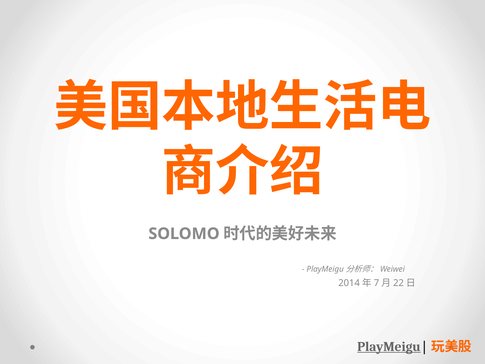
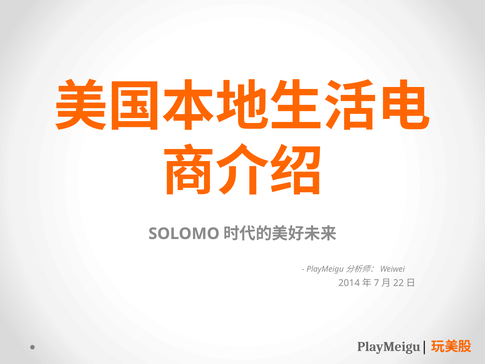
PlayMeigu underline: present -> none
